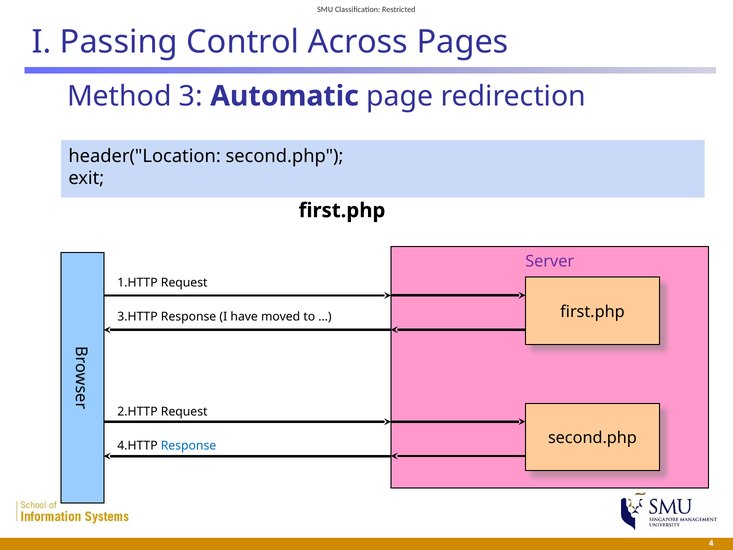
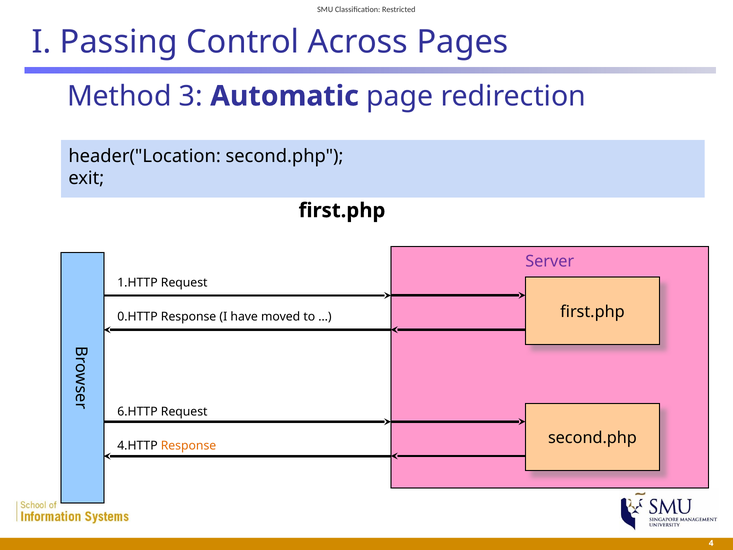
3.HTTP: 3.HTTP -> 0.HTTP
2.HTTP: 2.HTTP -> 6.HTTP
Response at (189, 446) colour: blue -> orange
